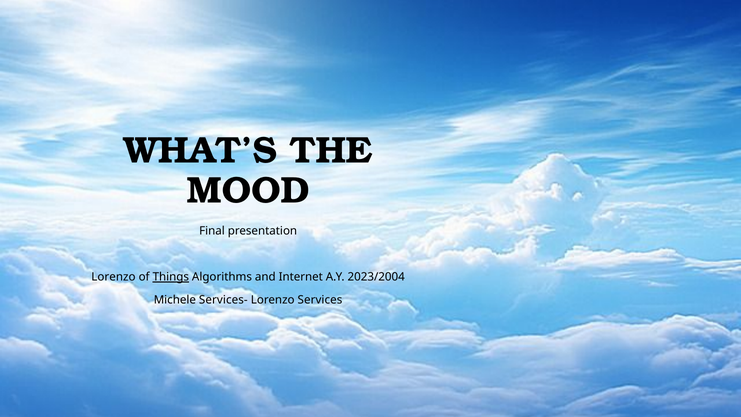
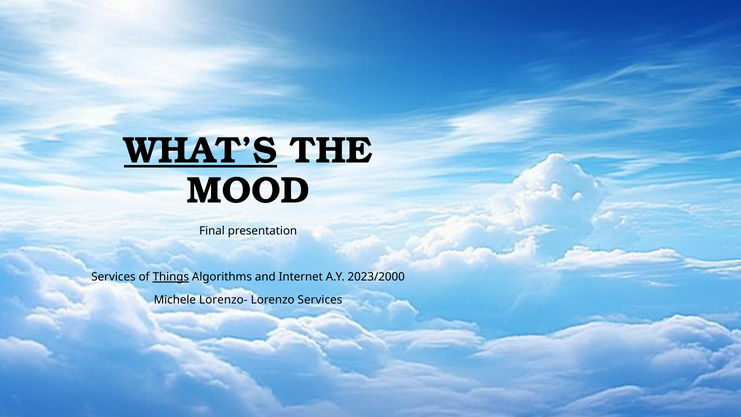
WHAT’S underline: none -> present
Lorenzo at (113, 277): Lorenzo -> Services
2023/2004: 2023/2004 -> 2023/2000
Services-: Services- -> Lorenzo-
